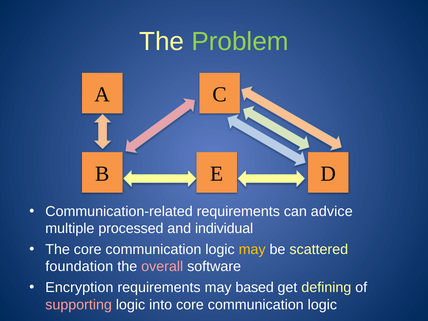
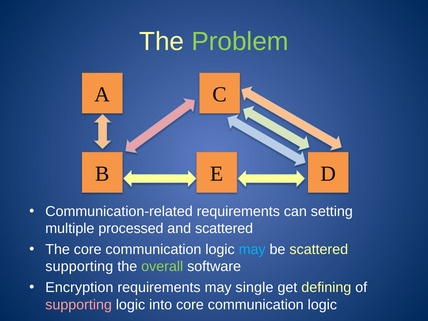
advice: advice -> setting
and individual: individual -> scattered
may at (252, 249) colour: yellow -> light blue
foundation at (79, 267): foundation -> supporting
overall colour: pink -> light green
based: based -> single
